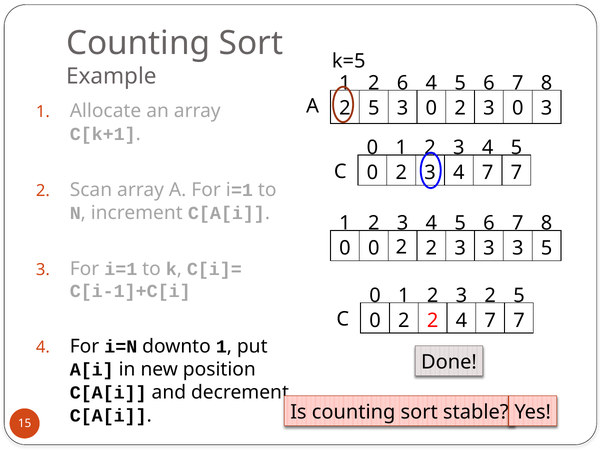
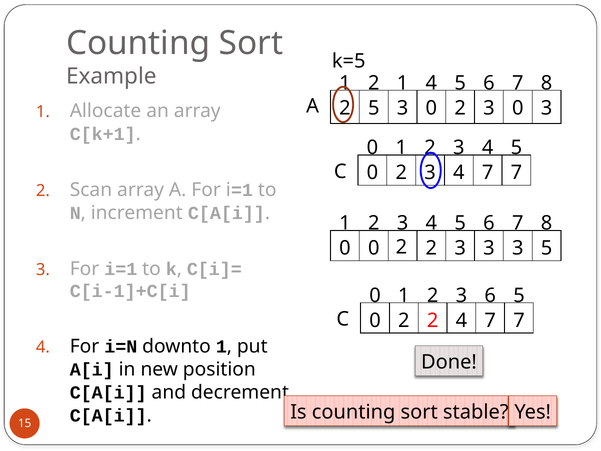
2 6: 6 -> 1
3 2: 2 -> 6
